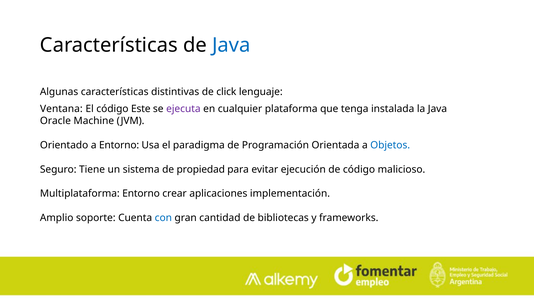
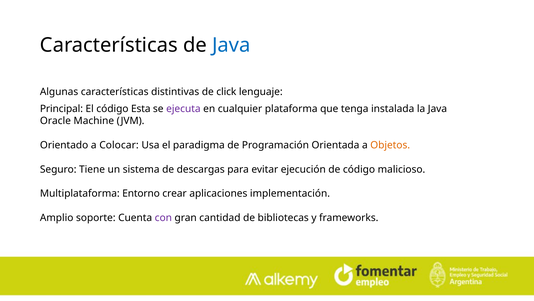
Ventana: Ventana -> Principal
Este: Este -> Esta
a Entorno: Entorno -> Colocar
Objetos colour: blue -> orange
propiedad: propiedad -> descargas
con colour: blue -> purple
